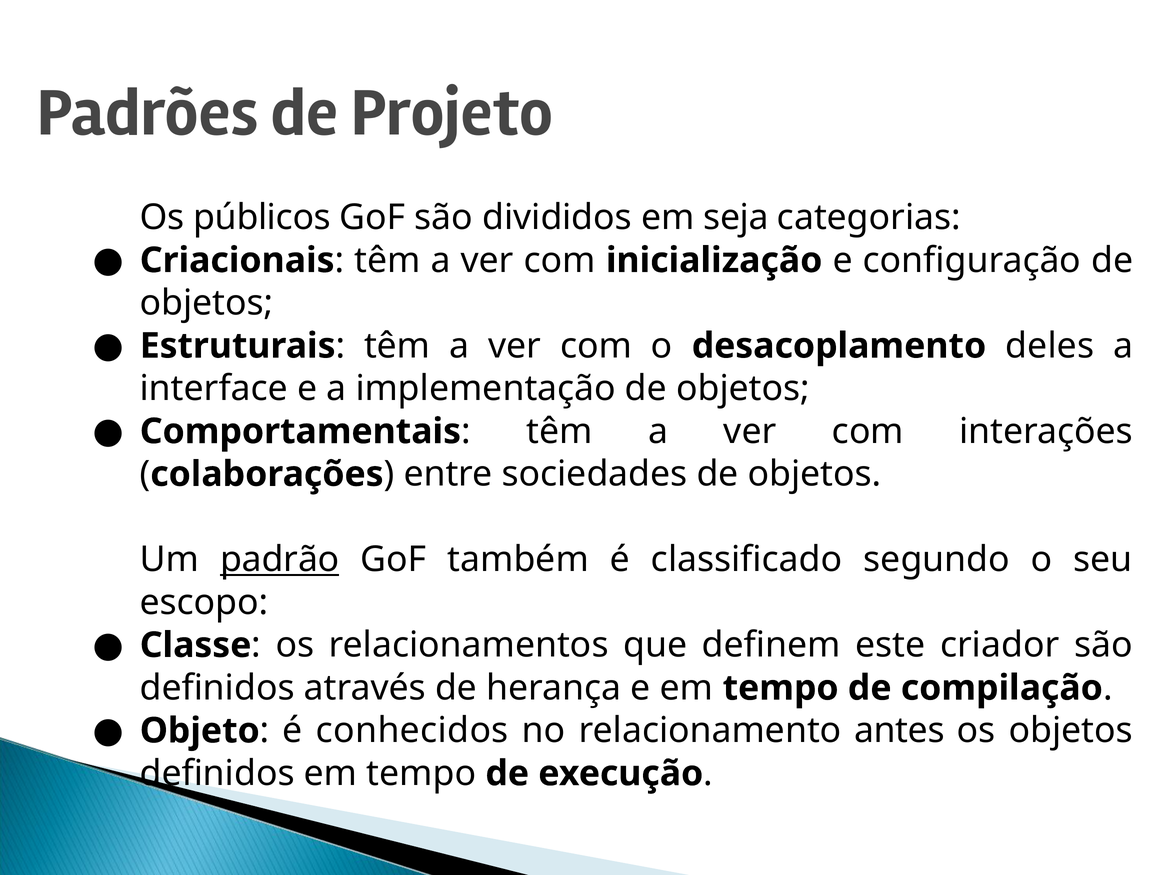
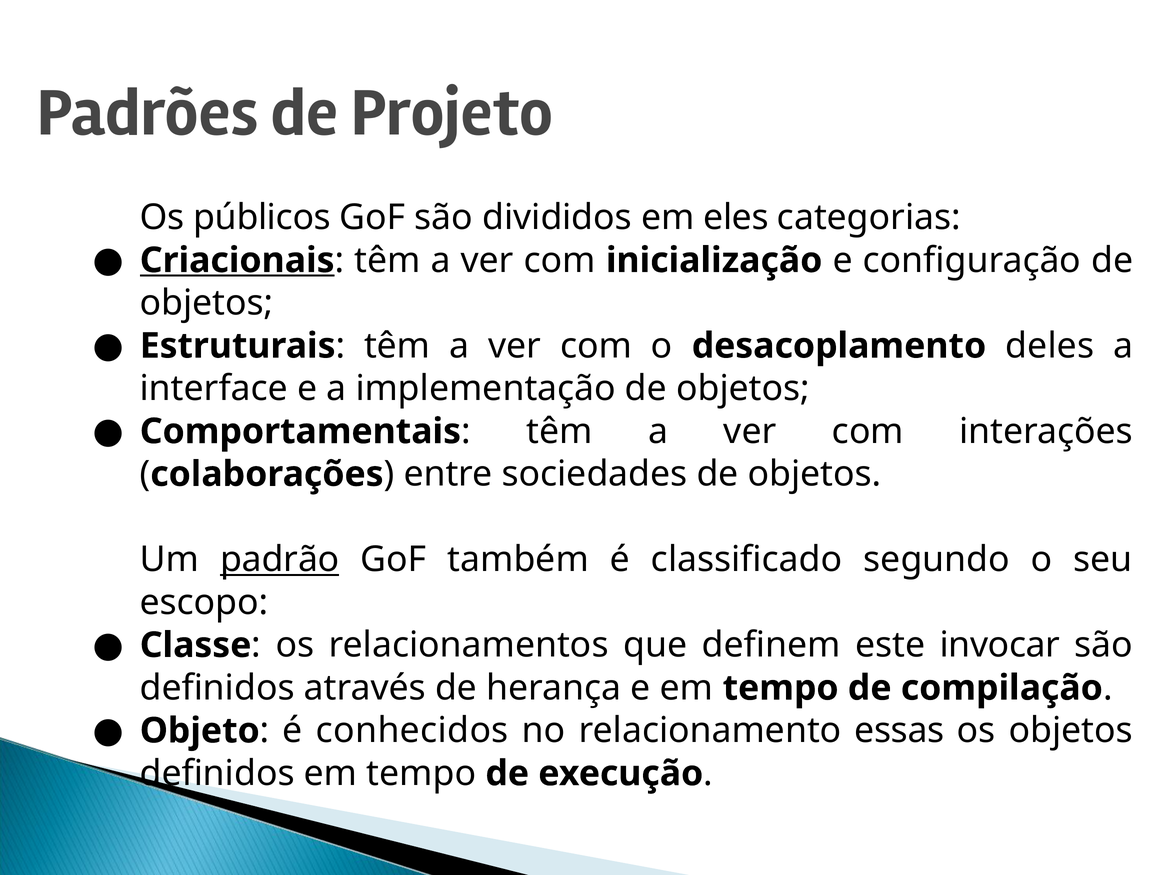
seja: seja -> eles
Criacionais underline: none -> present
criador: criador -> invocar
antes: antes -> essas
